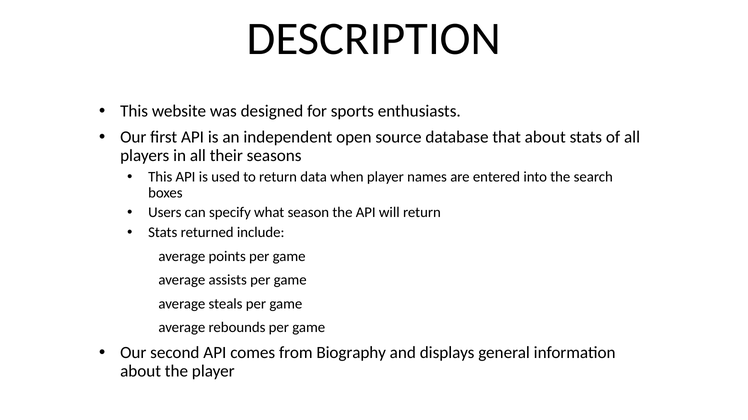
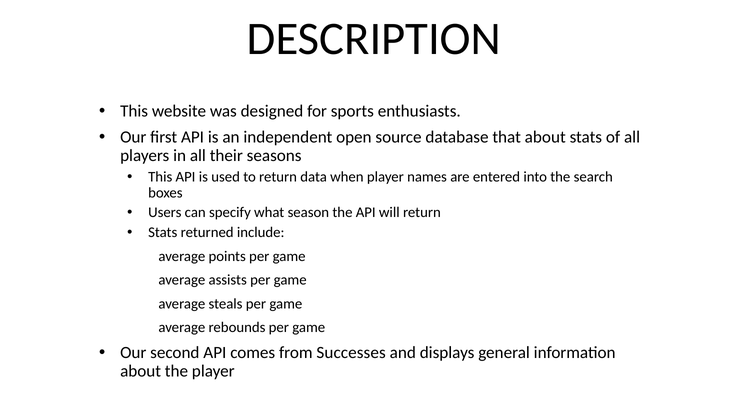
Biography: Biography -> Successes
